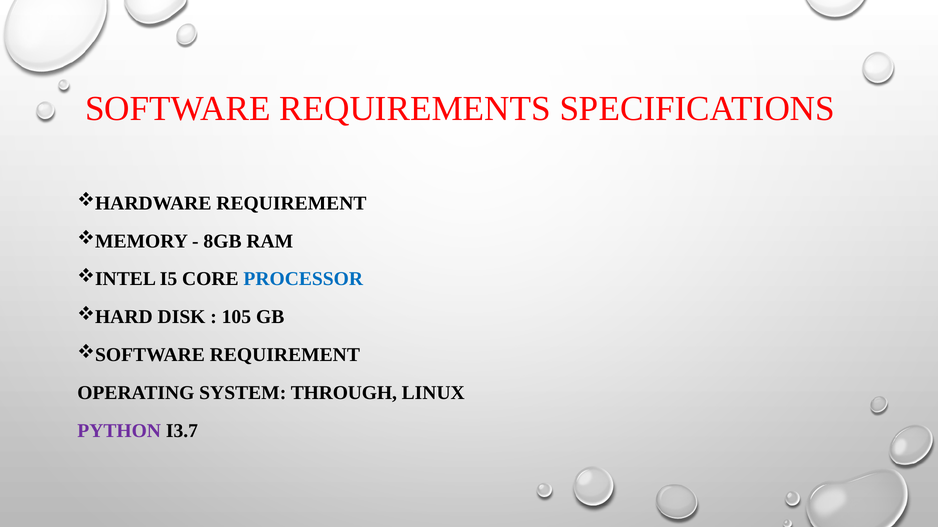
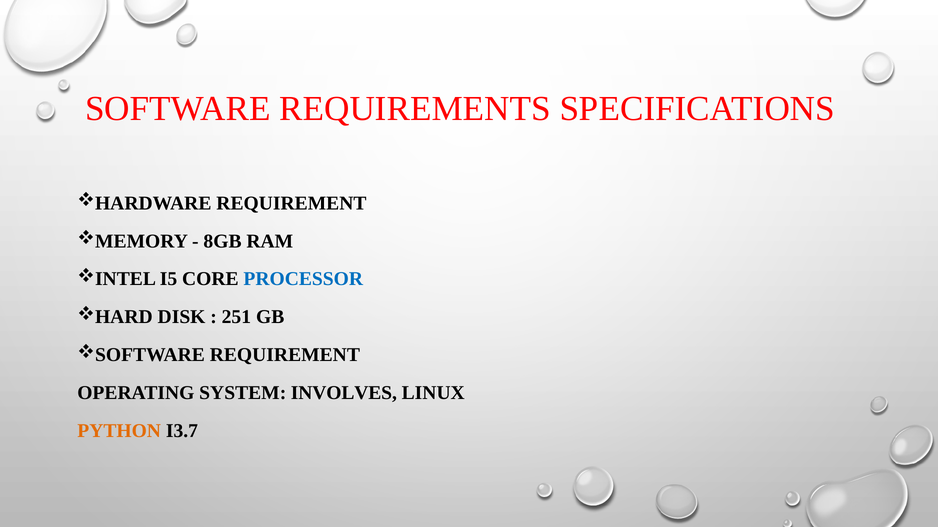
105: 105 -> 251
THROUGH: THROUGH -> INVOLVES
PYTHON colour: purple -> orange
